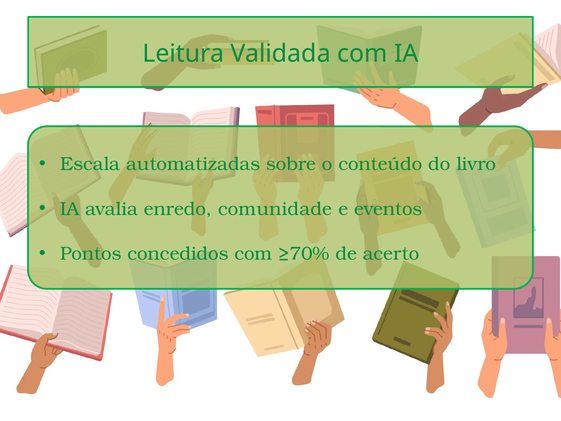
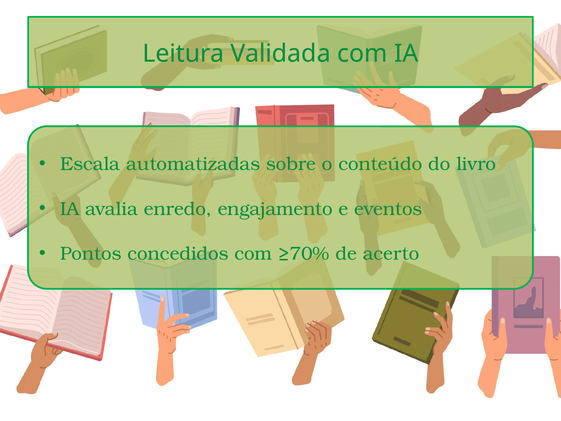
comunidade: comunidade -> engajamento
